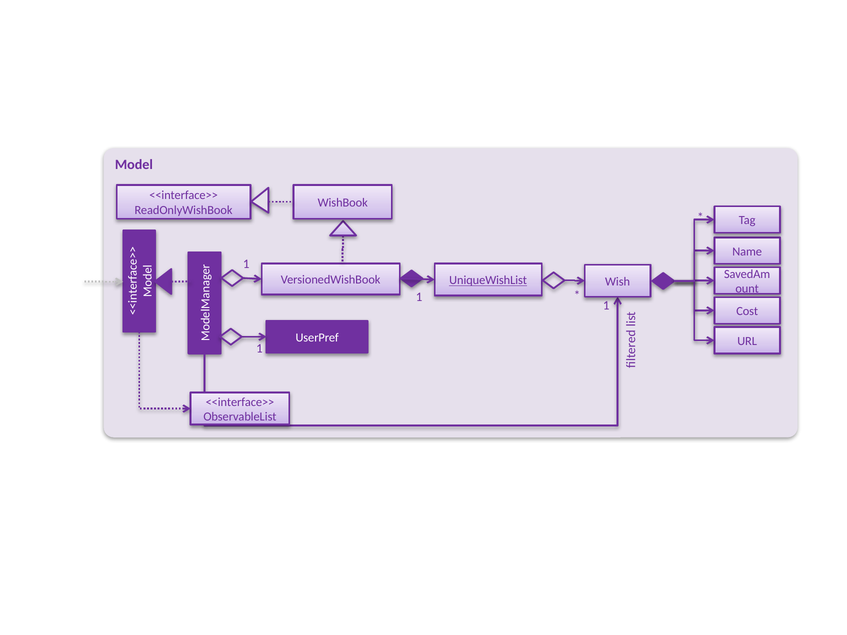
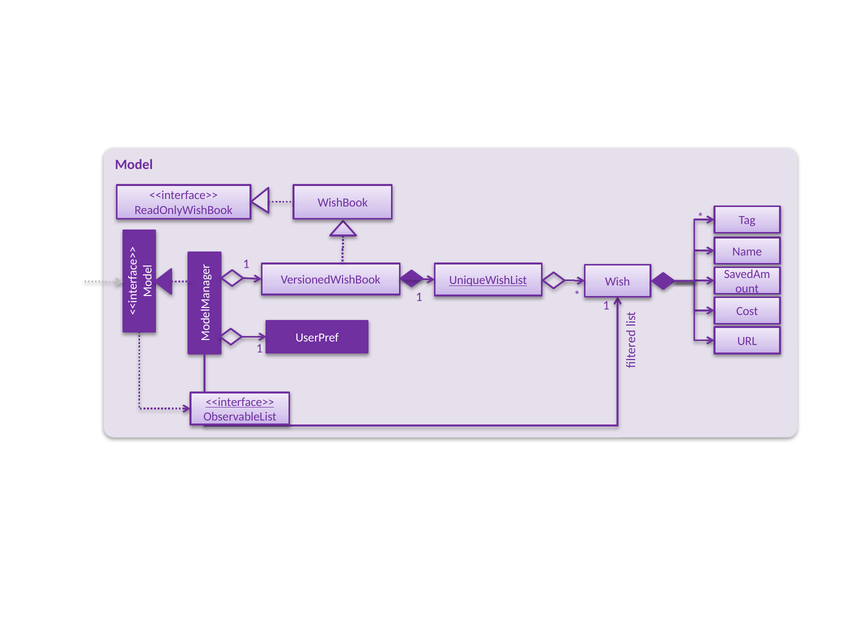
<<interface>> at (240, 402) underline: none -> present
